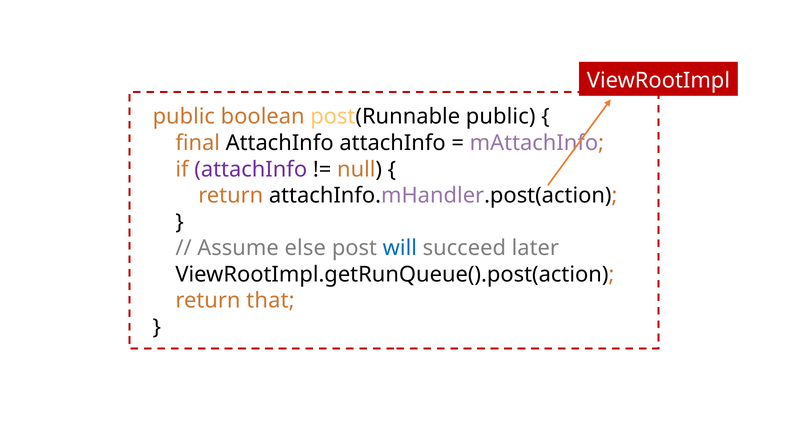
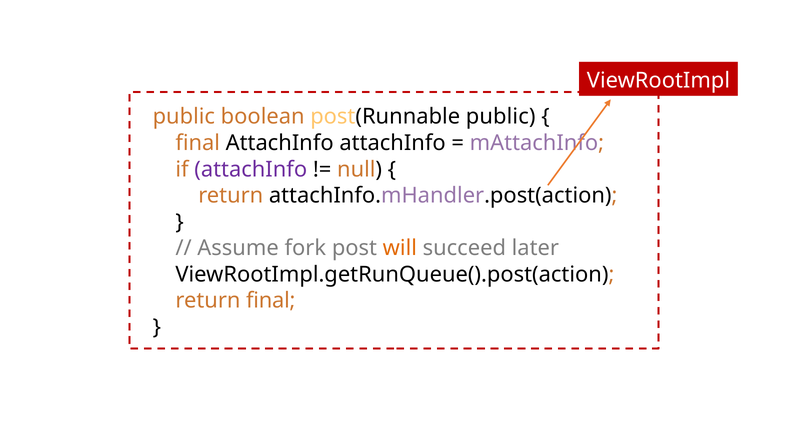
else: else -> fork
will colour: blue -> orange
return that: that -> final
